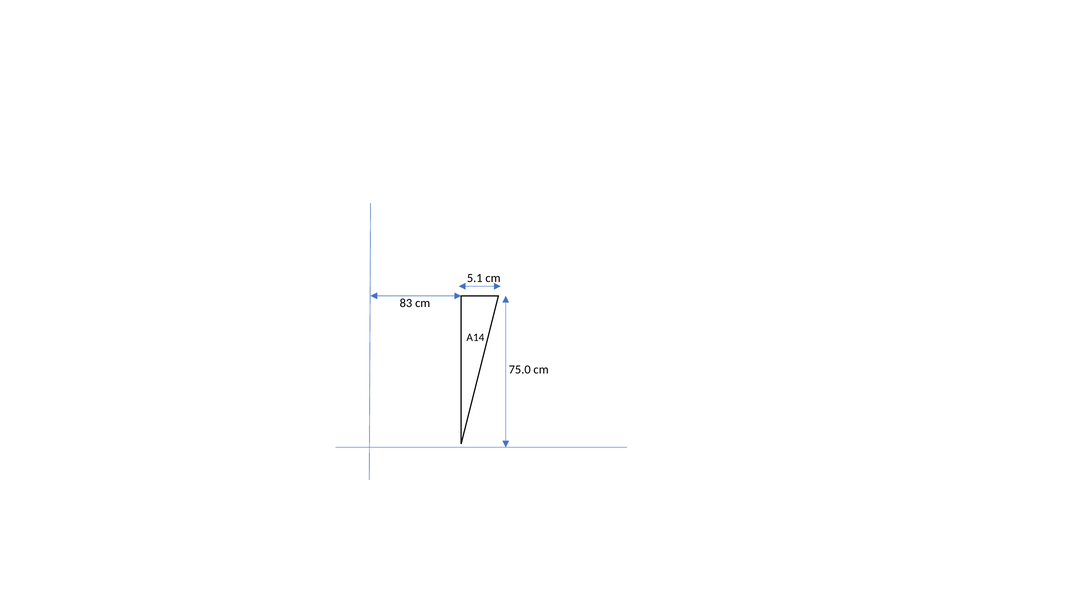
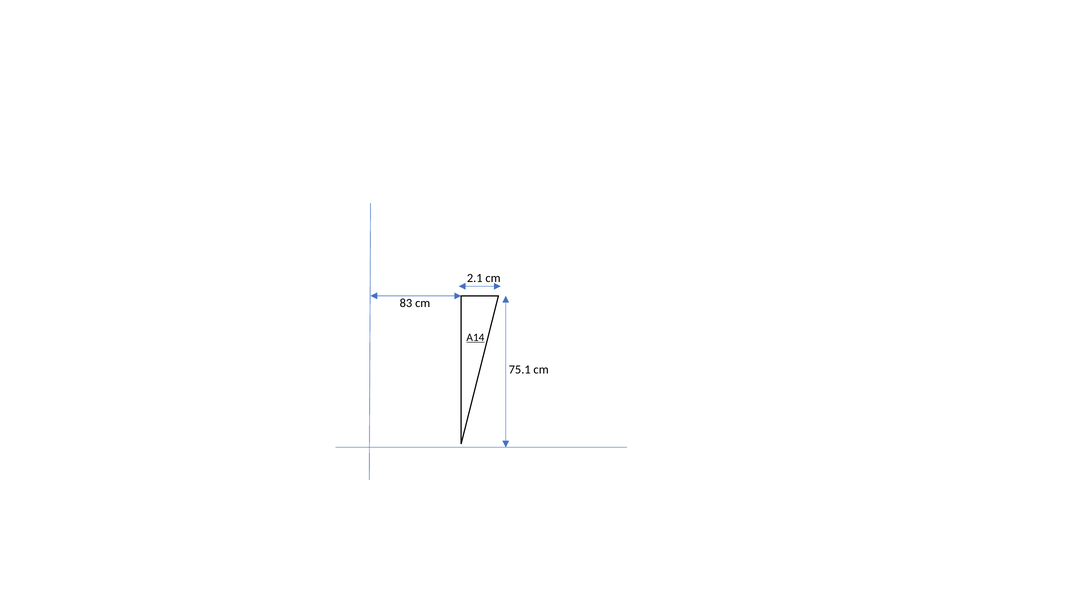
5.1: 5.1 -> 2.1
A14 underline: none -> present
75.0: 75.0 -> 75.1
